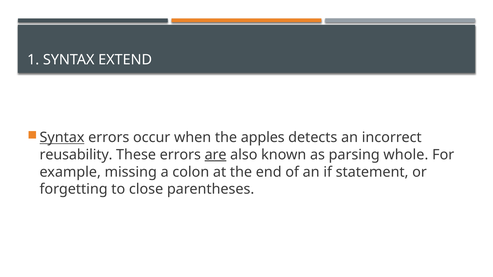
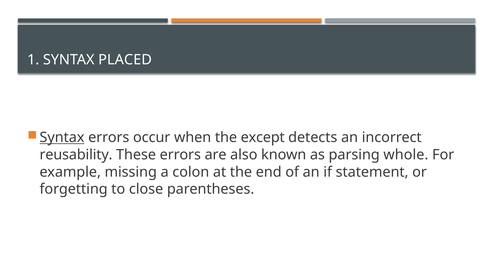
EXTEND: EXTEND -> PLACED
apples: apples -> except
are underline: present -> none
